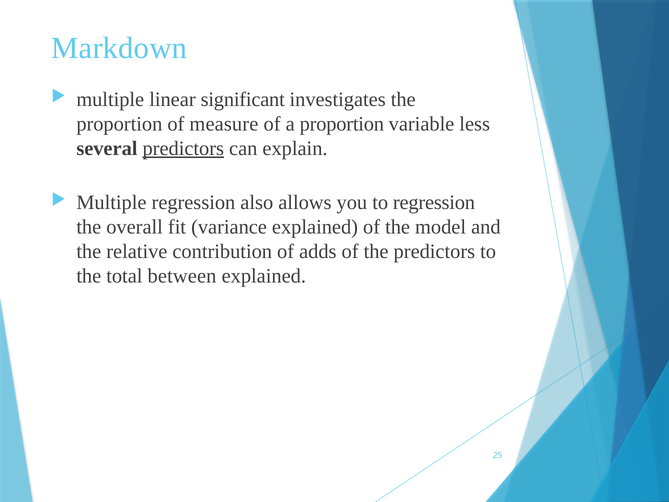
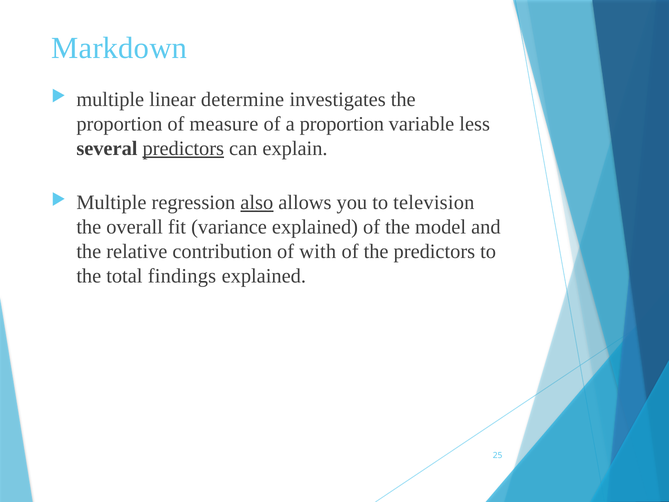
significant: significant -> determine
also underline: none -> present
to regression: regression -> television
adds: adds -> with
between: between -> findings
